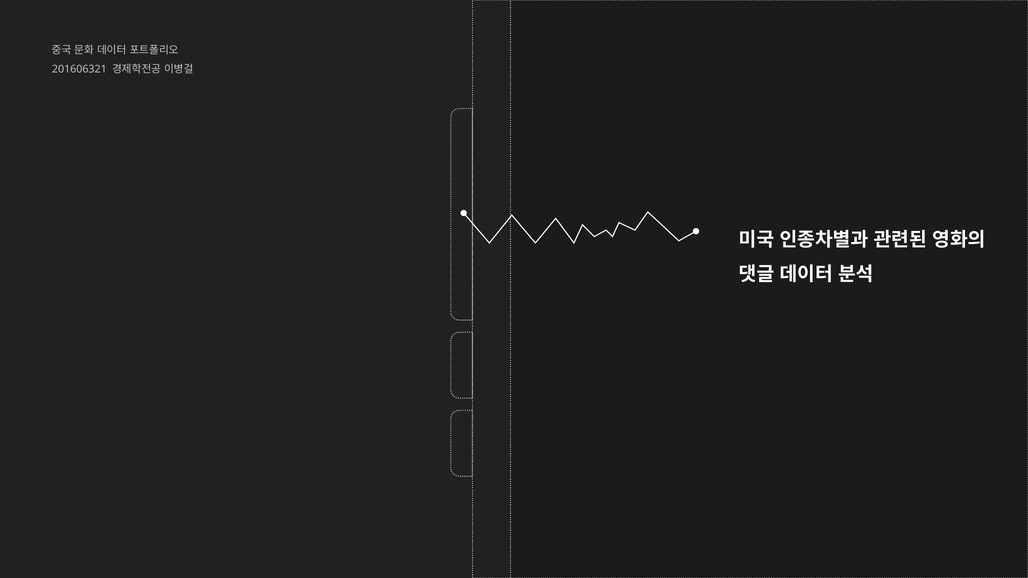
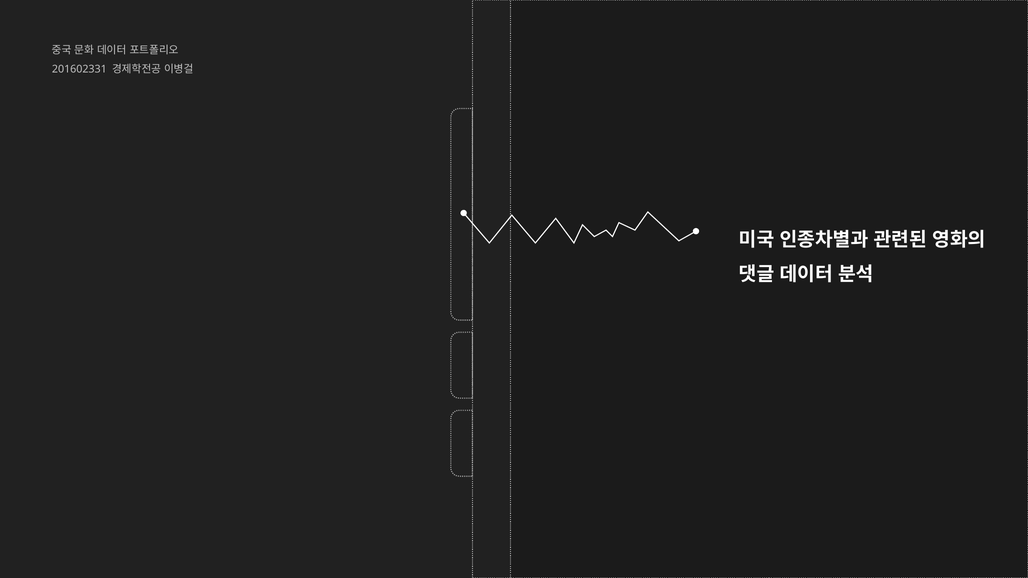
201606321: 201606321 -> 201602331
